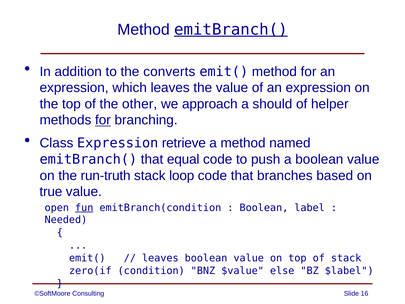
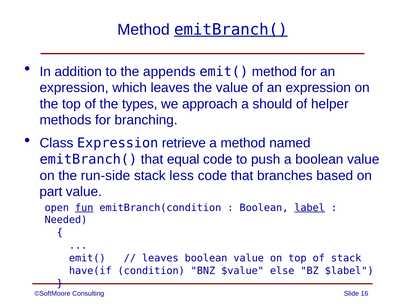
converts: converts -> appends
other: other -> types
for at (103, 120) underline: present -> none
run-truth: run-truth -> run-side
loop: loop -> less
true: true -> part
label underline: none -> present
zero(if: zero(if -> have(if
